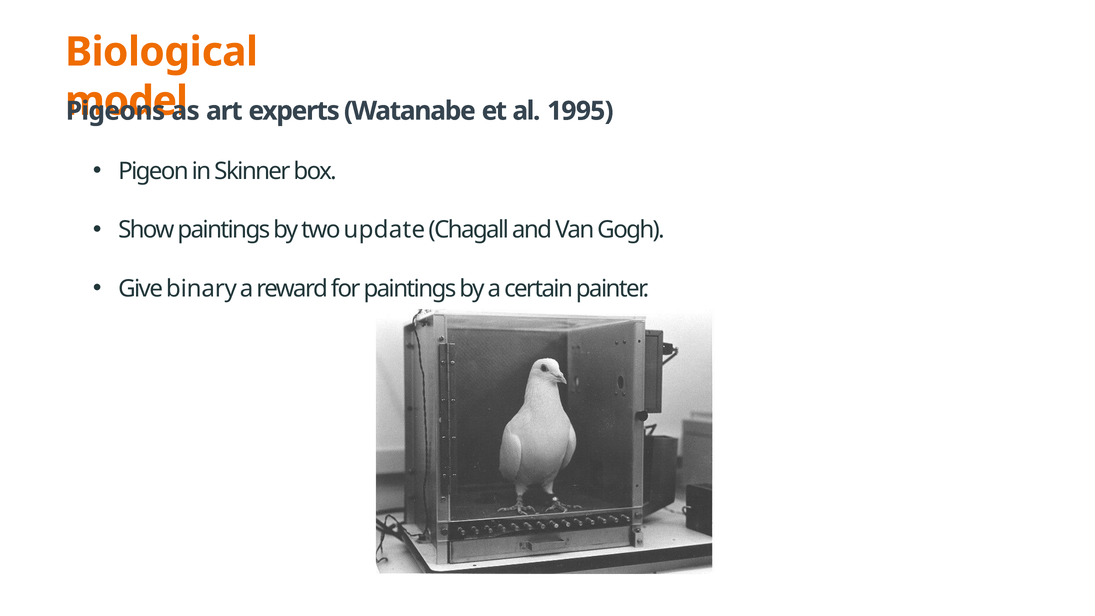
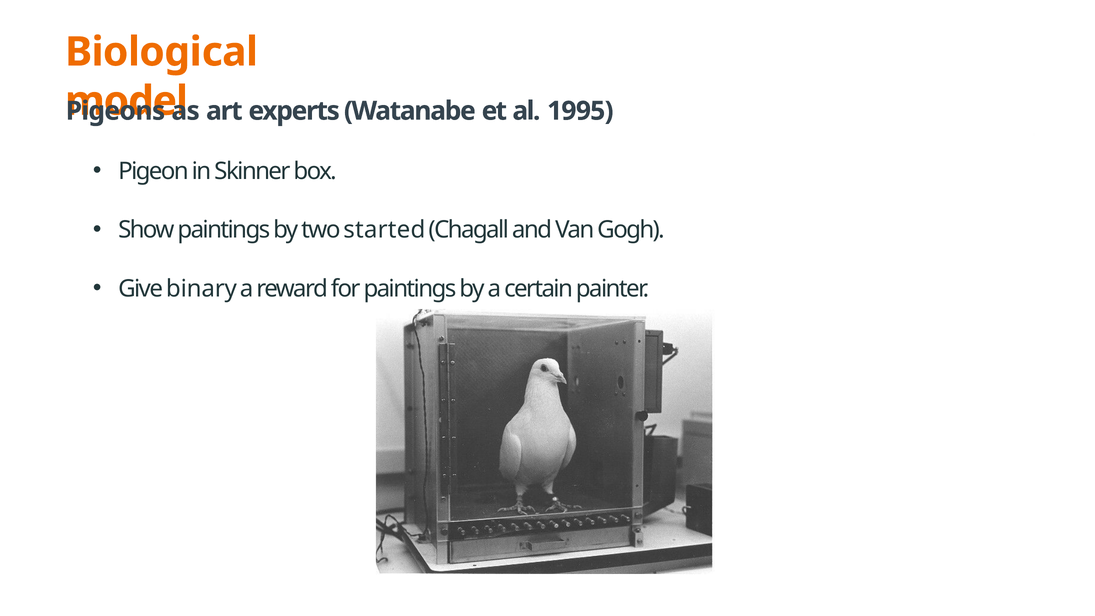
update: update -> started
